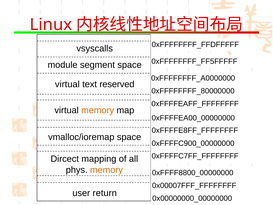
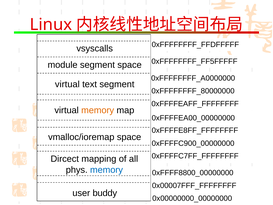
text reserved: reserved -> segment
memory at (107, 170) colour: orange -> blue
return: return -> buddy
